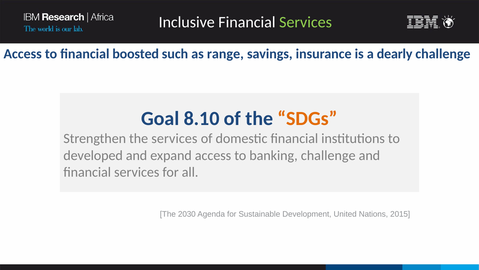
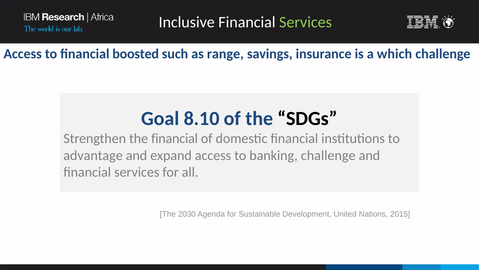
dearly: dearly -> which
SDGs colour: orange -> black
the services: services -> financial
developed: developed -> advantage
